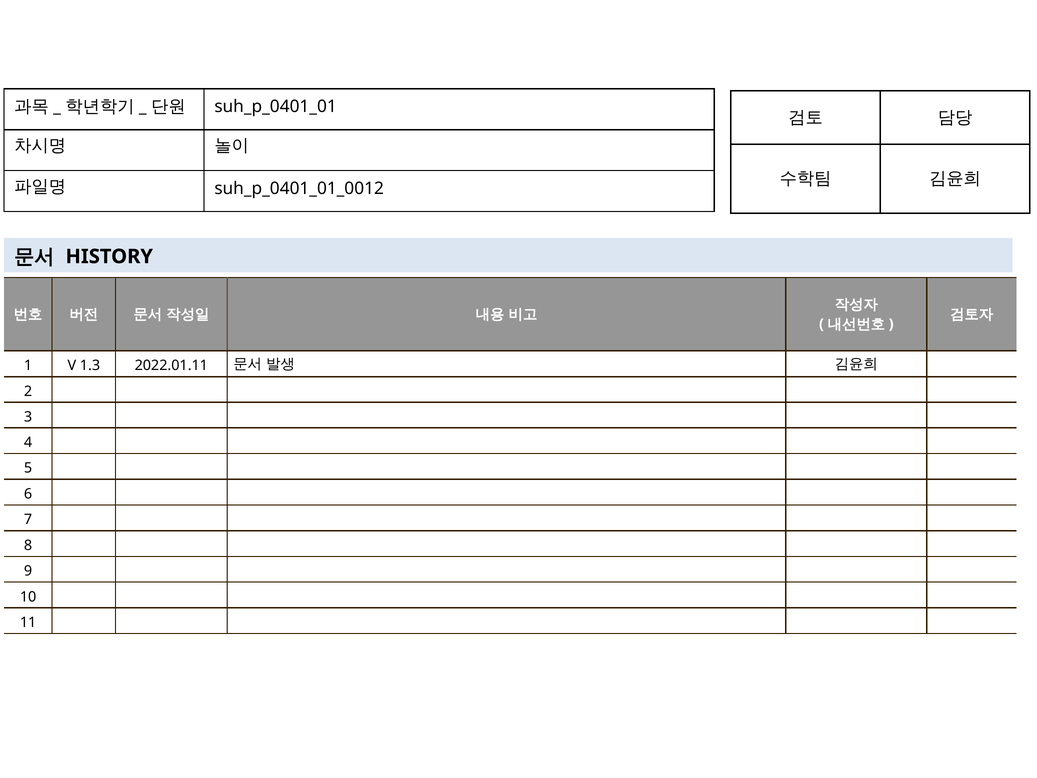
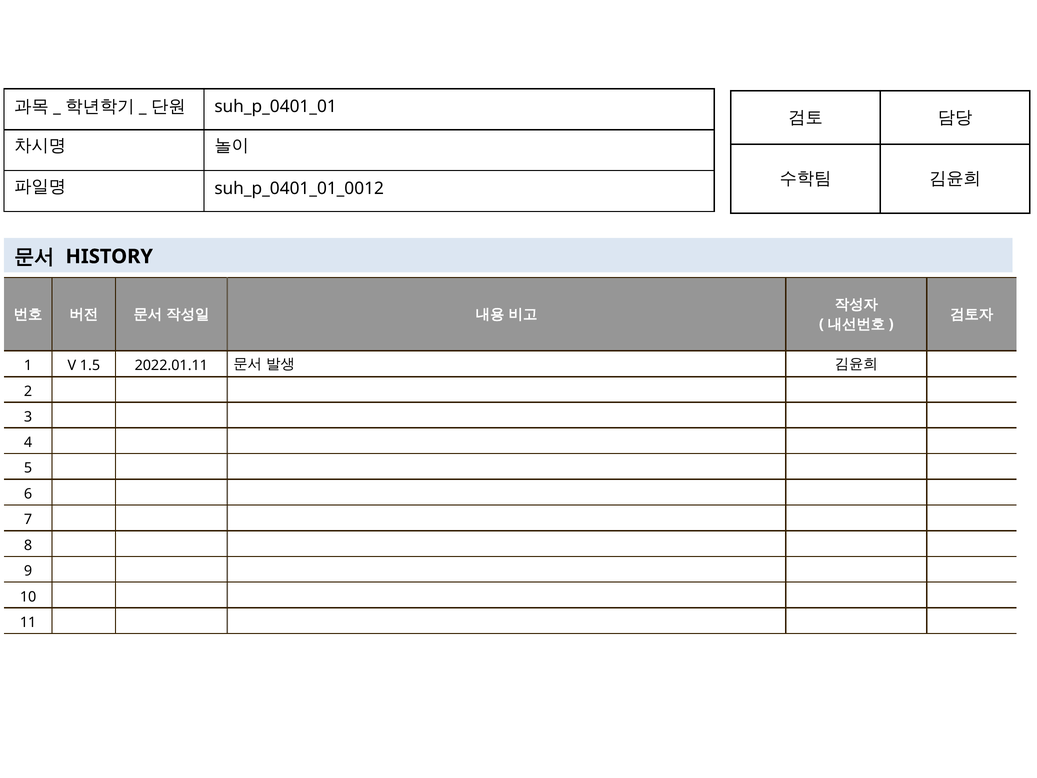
1.3: 1.3 -> 1.5
